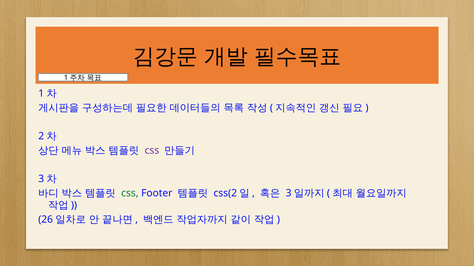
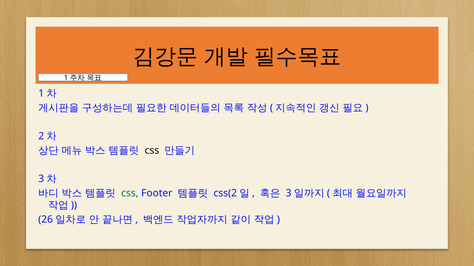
css at (152, 151) colour: purple -> black
